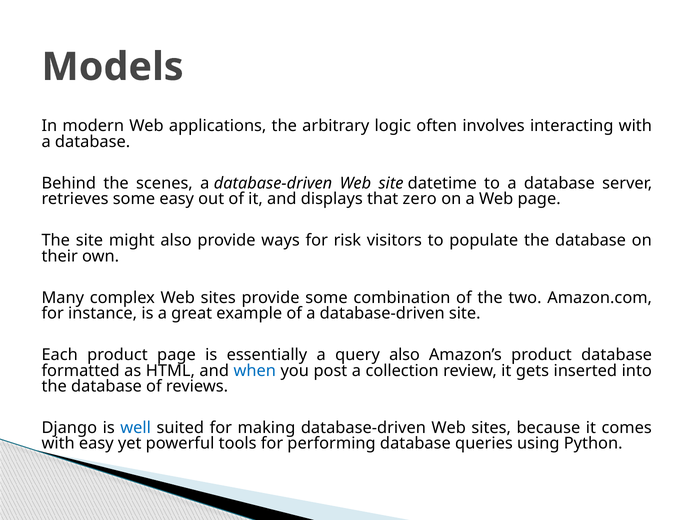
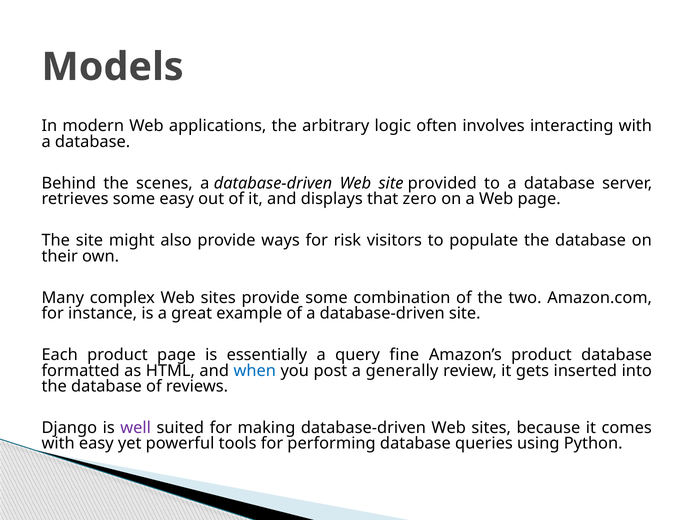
datetime: datetime -> provided
query also: also -> fine
collection: collection -> generally
well colour: blue -> purple
